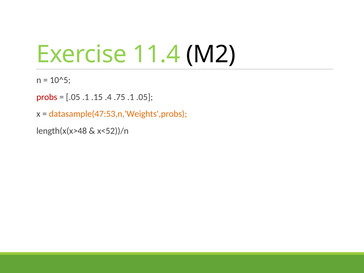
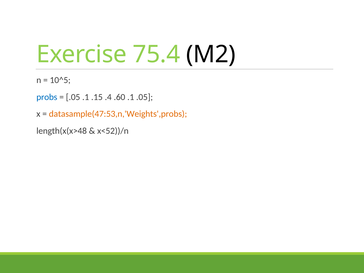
11.4: 11.4 -> 75.4
probs colour: red -> blue
.75: .75 -> .60
